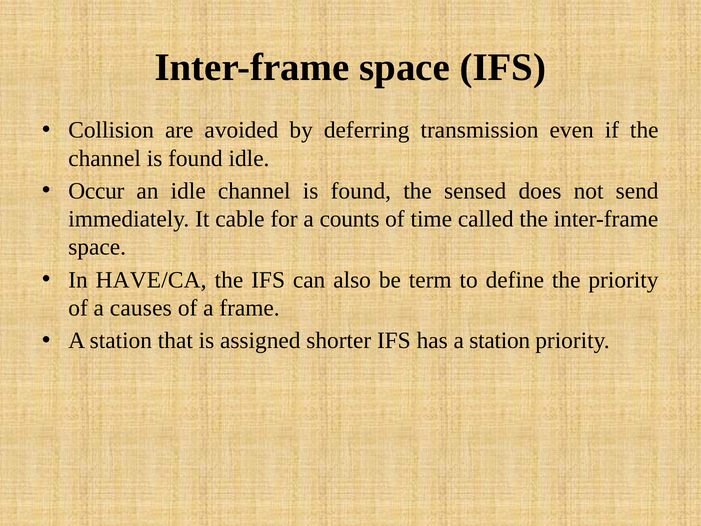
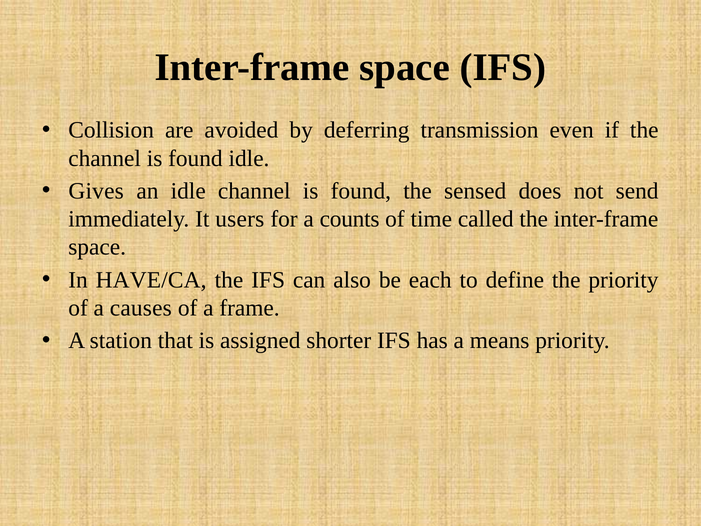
Occur: Occur -> Gives
cable: cable -> users
term: term -> each
has a station: station -> means
